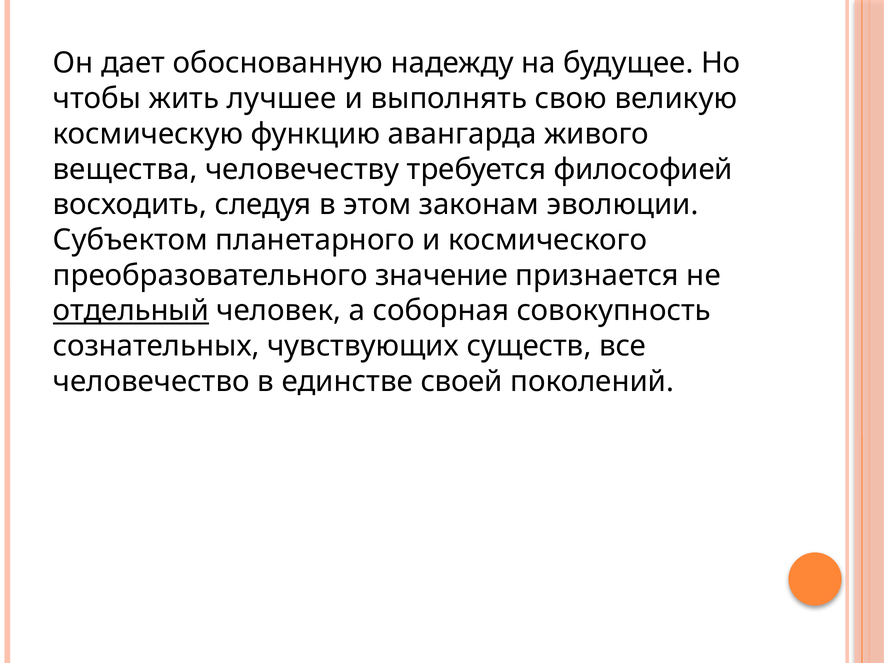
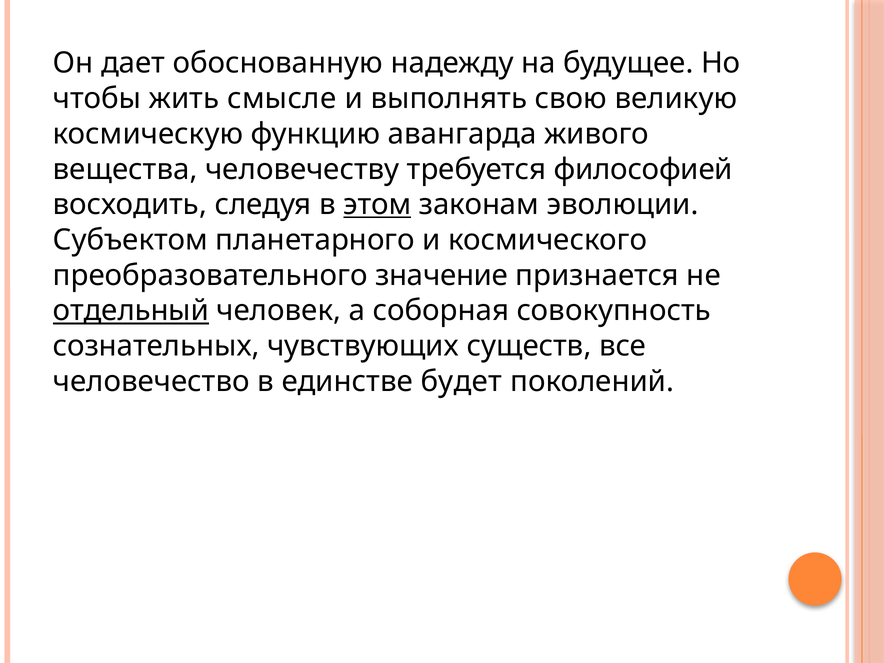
лучшее: лучшее -> смысле
этом underline: none -> present
своей: своей -> будет
